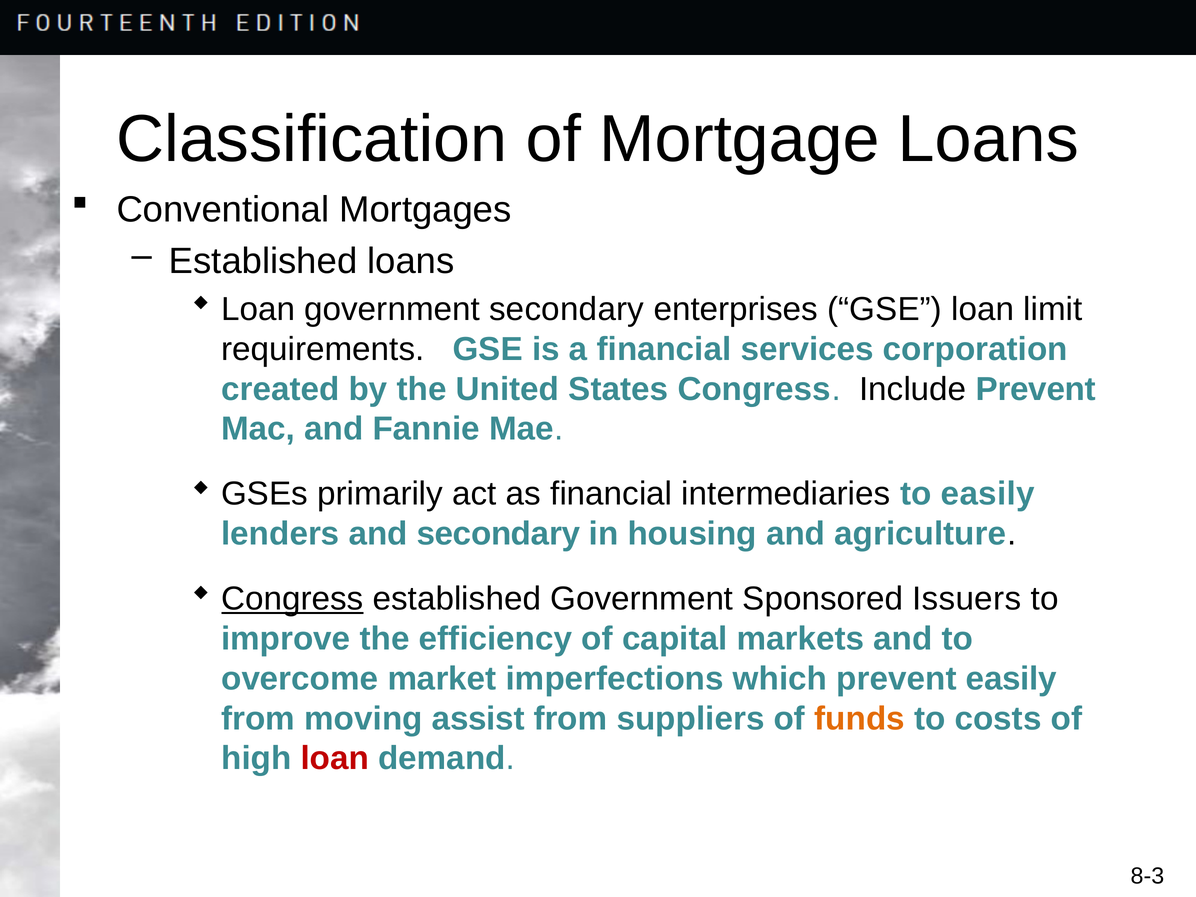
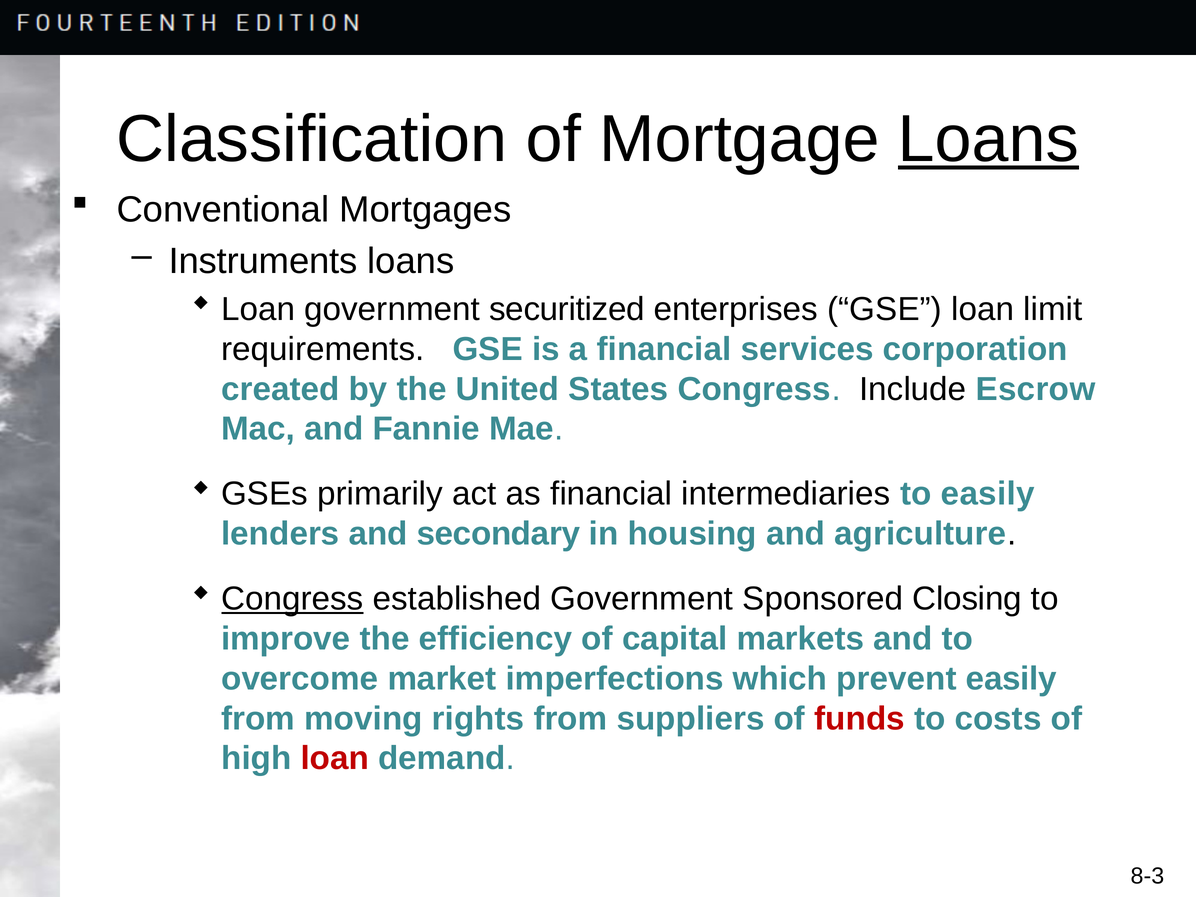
Loans at (988, 139) underline: none -> present
Established at (263, 261): Established -> Instruments
government secondary: secondary -> securitized
Include Prevent: Prevent -> Escrow
Issuers: Issuers -> Closing
assist: assist -> rights
funds colour: orange -> red
